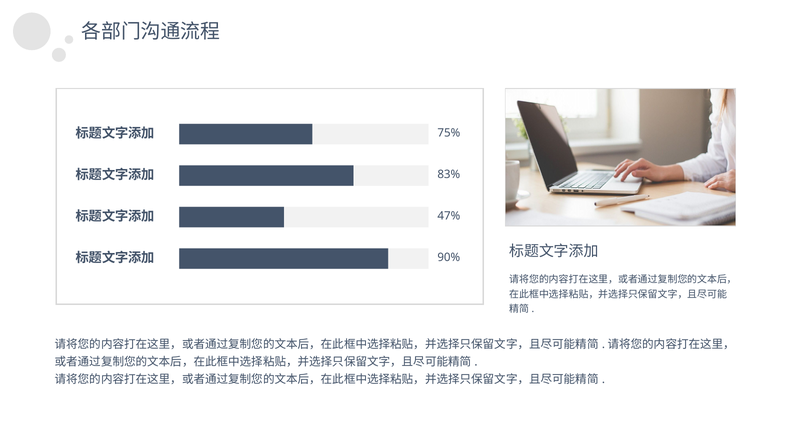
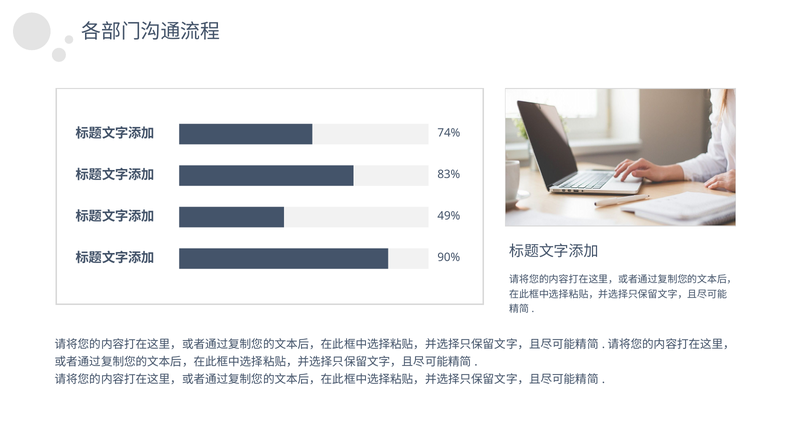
75%: 75% -> 74%
47%: 47% -> 49%
